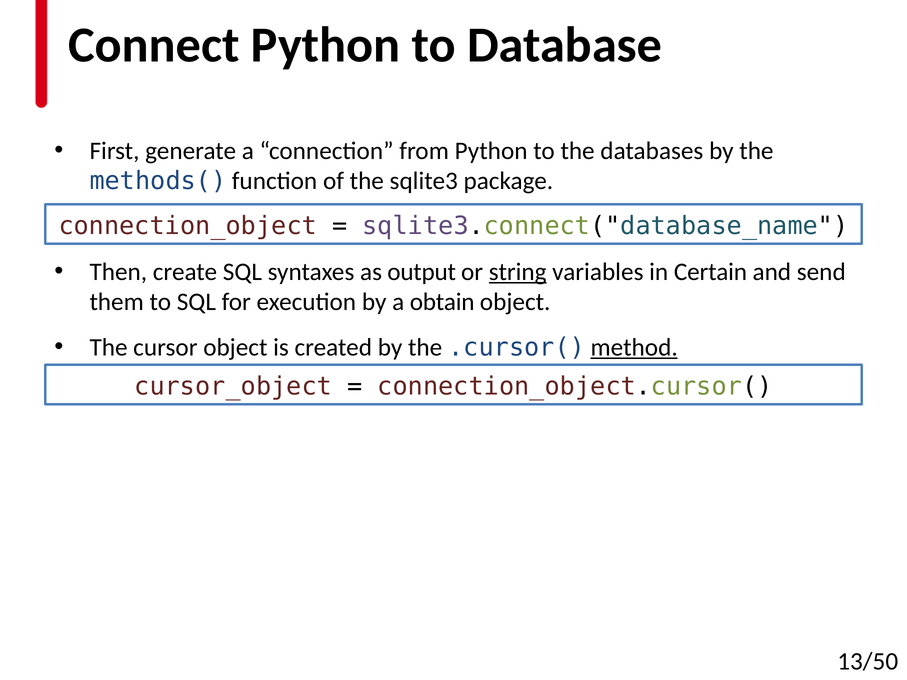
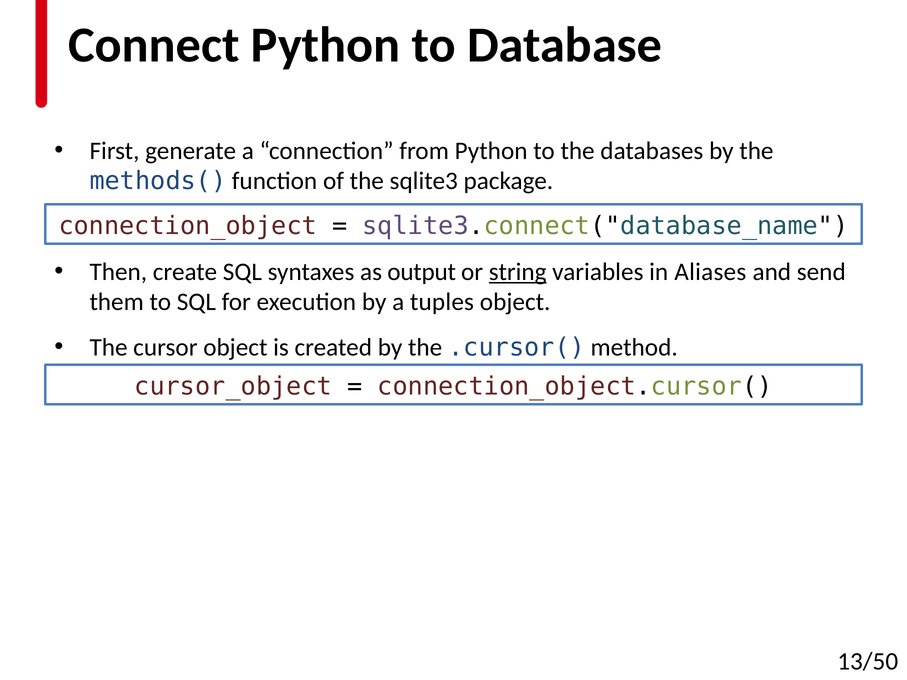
Certain: Certain -> Aliases
obtain: obtain -> tuples
method underline: present -> none
